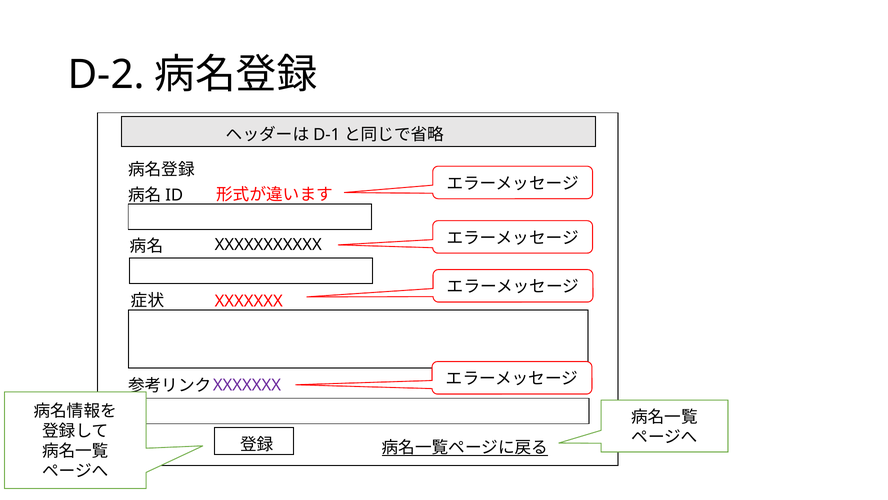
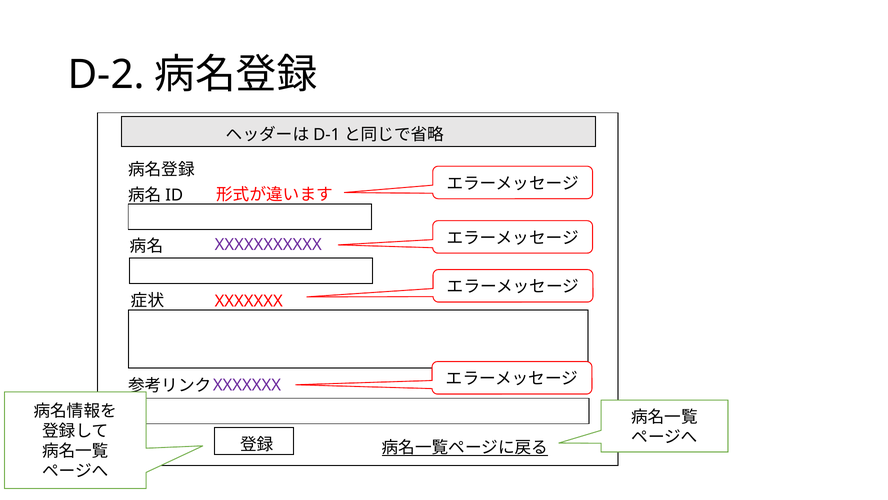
XXXXXXXXXXX colour: black -> purple
